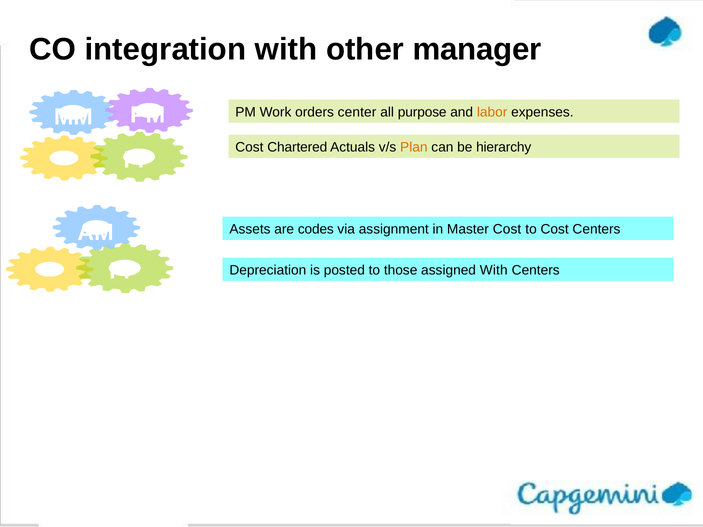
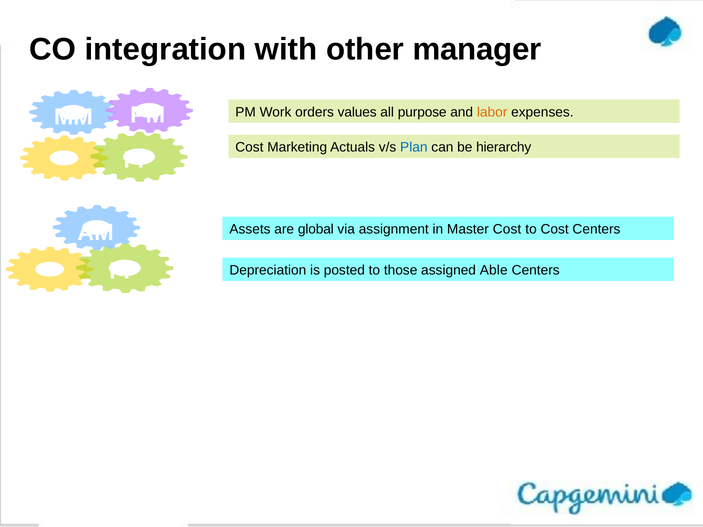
center: center -> values
Chartered: Chartered -> Marketing
Plan colour: orange -> blue
codes: codes -> global
assigned With: With -> Able
